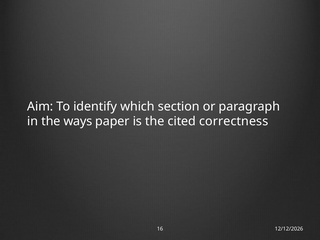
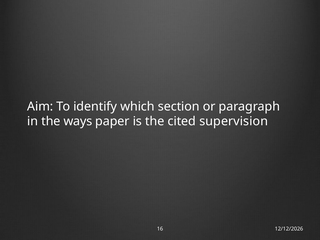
correctness: correctness -> supervision
